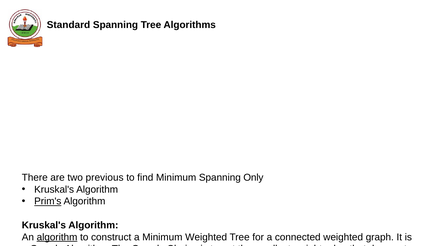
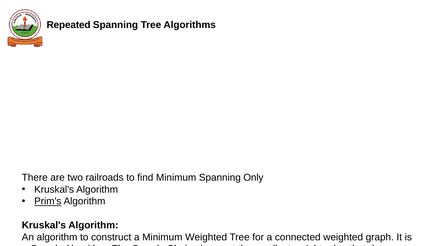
Standard: Standard -> Repeated
previous: previous -> railroads
algorithm at (57, 237) underline: present -> none
